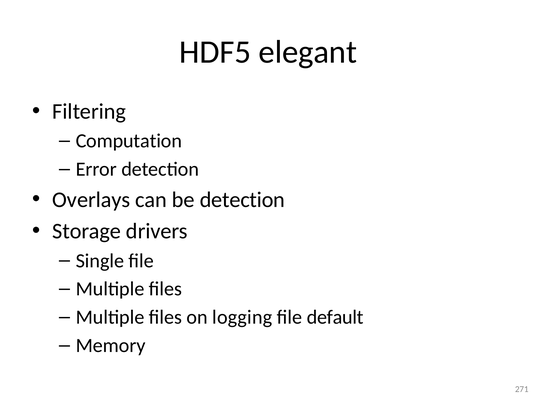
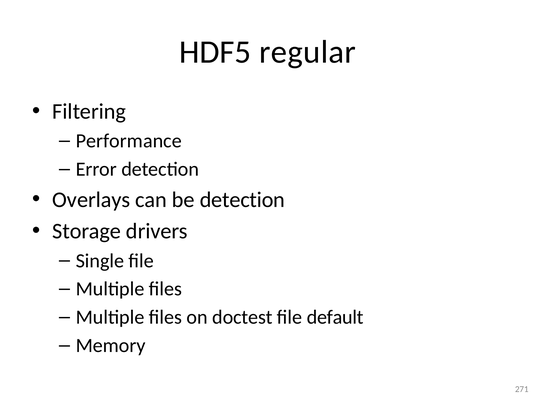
elegant: elegant -> regular
Computation: Computation -> Performance
logging: logging -> doctest
